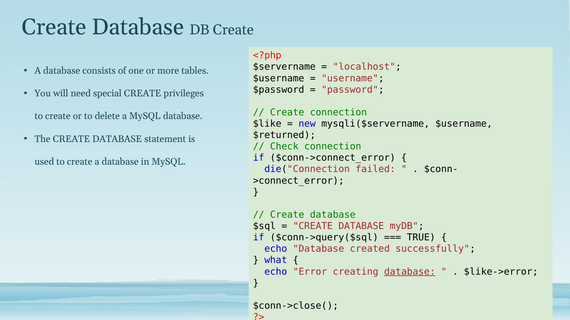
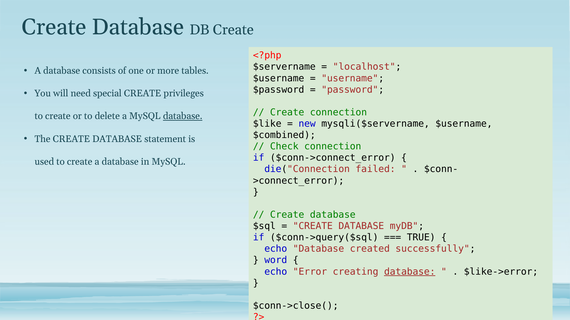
database at (183, 116) underline: none -> present
$returned: $returned -> $combined
what: what -> word
